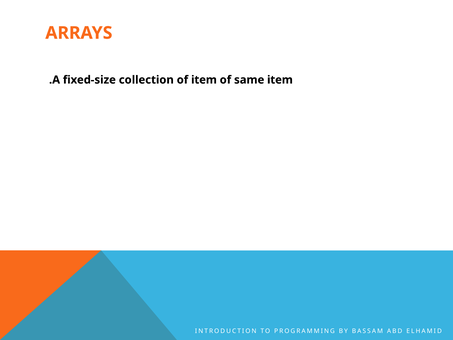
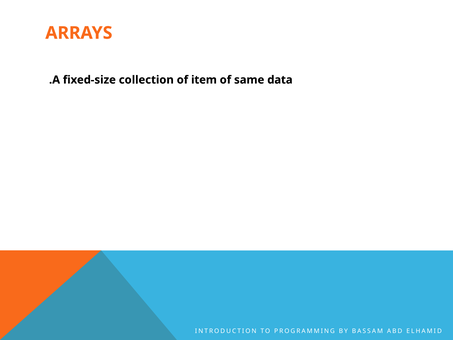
same item: item -> data
